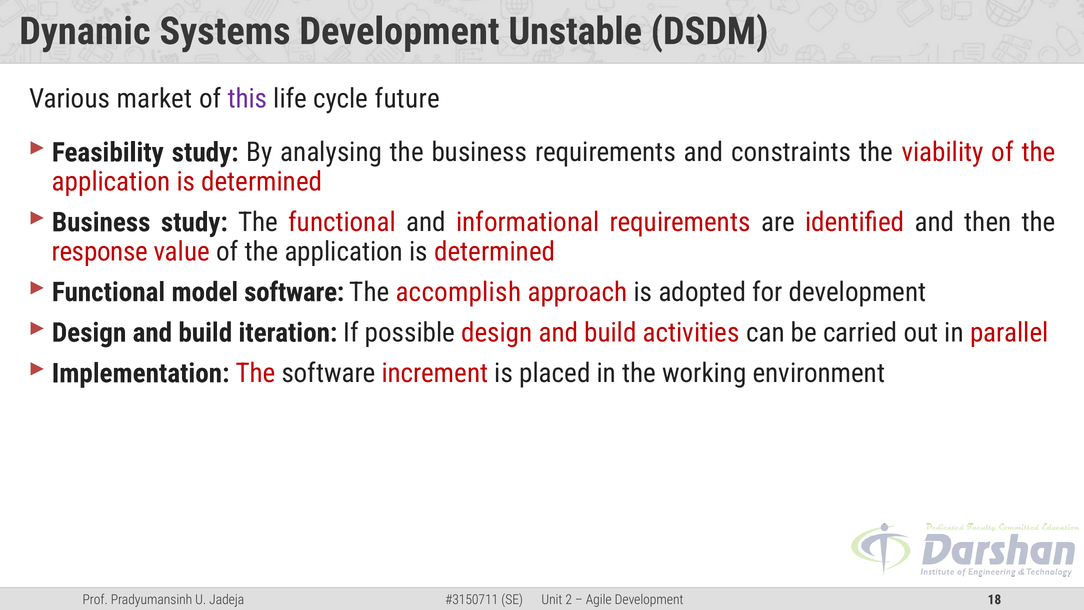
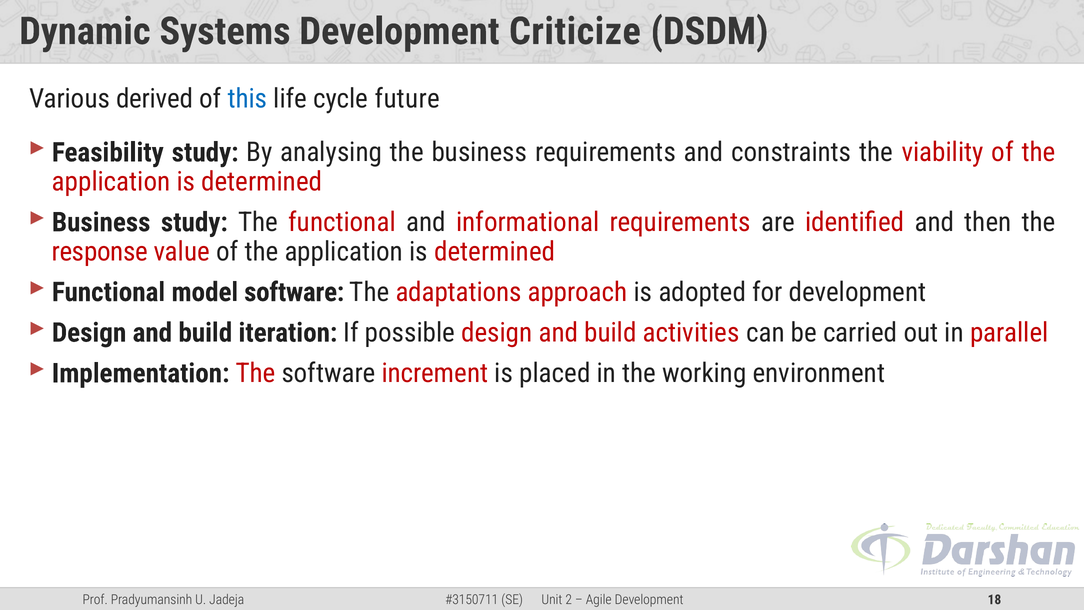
Unstable: Unstable -> Criticize
market: market -> derived
this colour: purple -> blue
accomplish: accomplish -> adaptations
